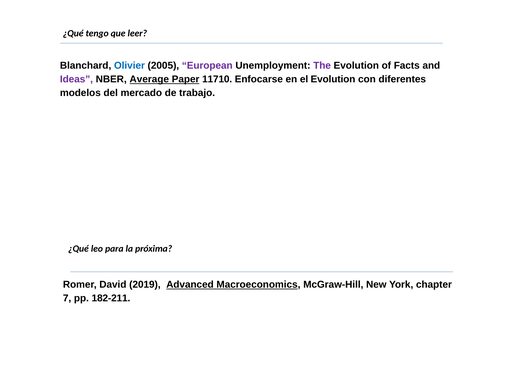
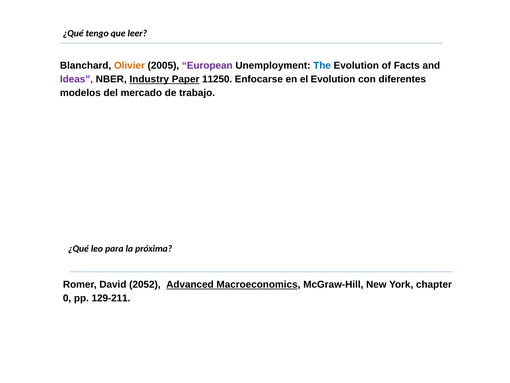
Olivier colour: blue -> orange
The colour: purple -> blue
Average: Average -> Industry
11710: 11710 -> 11250
2019: 2019 -> 2052
7: 7 -> 0
182-211: 182-211 -> 129-211
